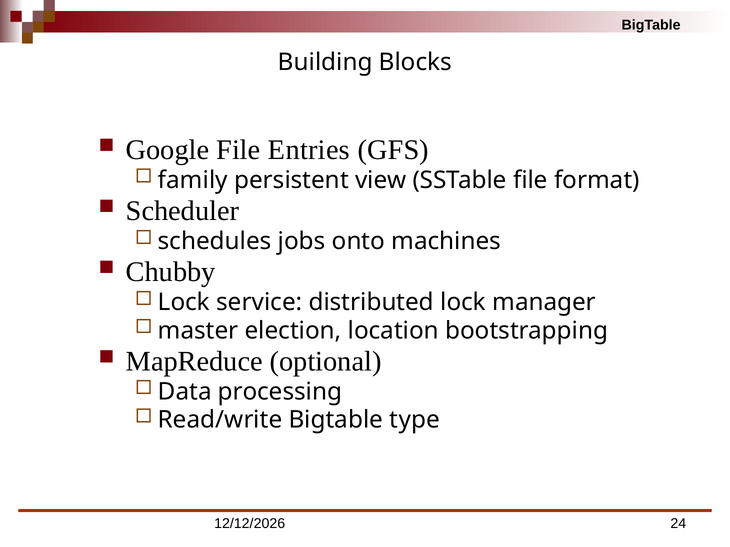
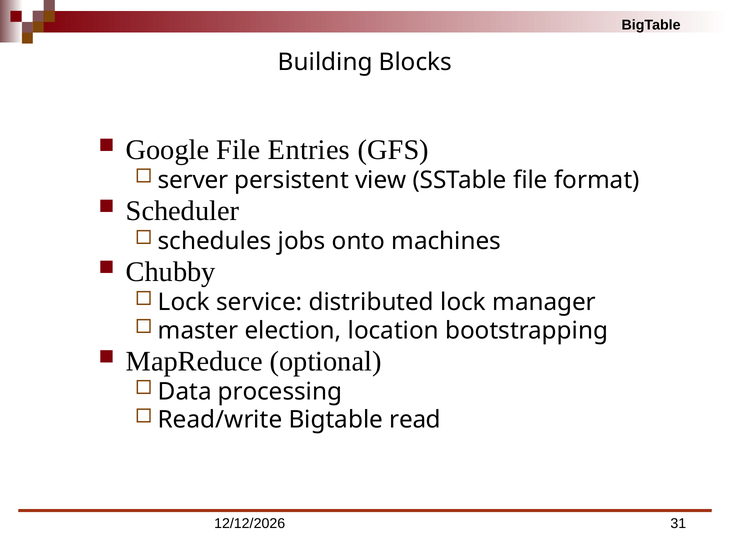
family: family -> server
type: type -> read
24: 24 -> 31
